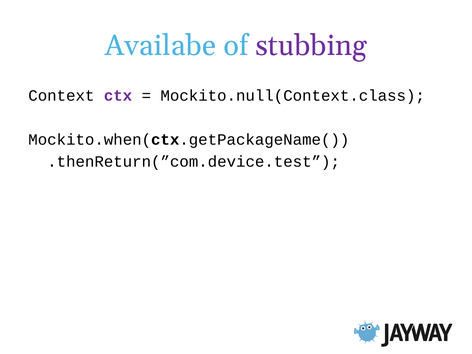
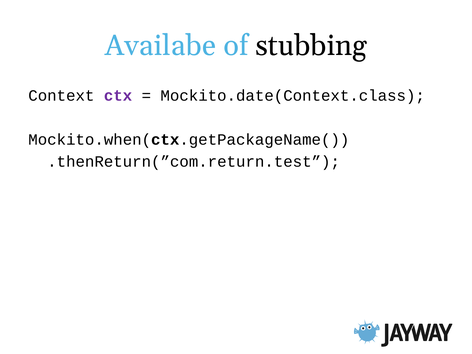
stubbing colour: purple -> black
Mockito.null(Context.class: Mockito.null(Context.class -> Mockito.date(Context.class
.thenReturn(”com.device.test: .thenReturn(”com.device.test -> .thenReturn(”com.return.test
